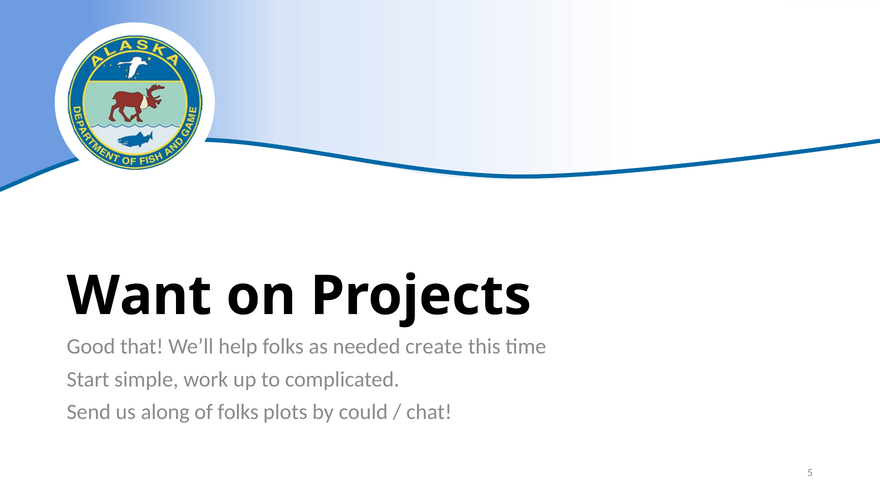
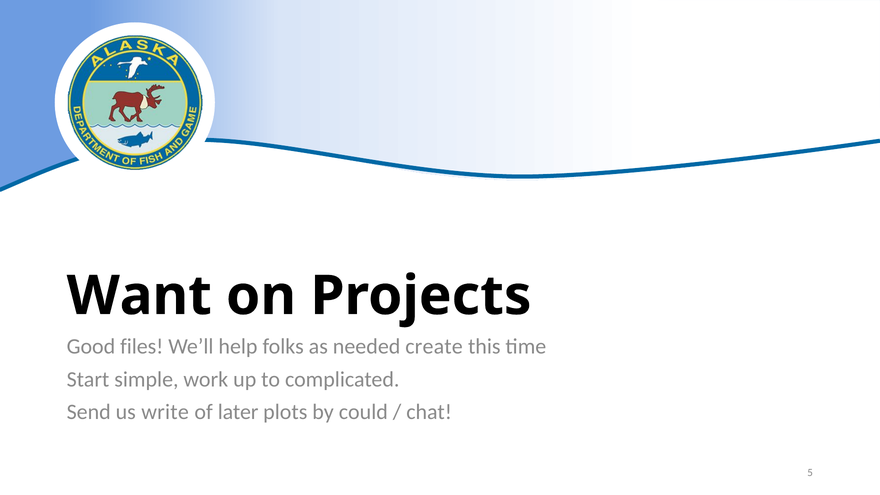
that: that -> files
along: along -> write
of folks: folks -> later
